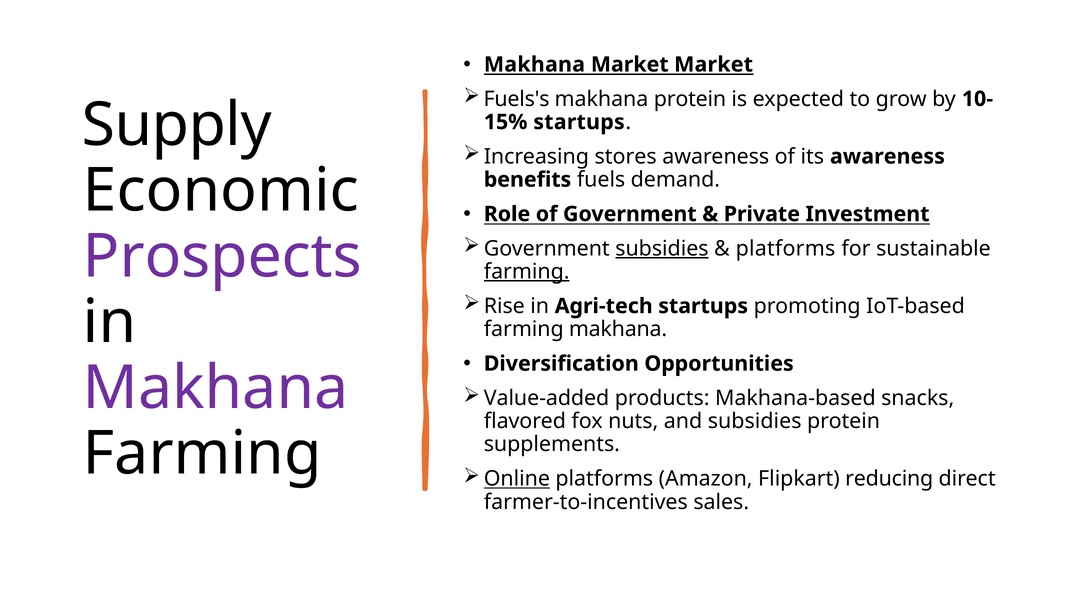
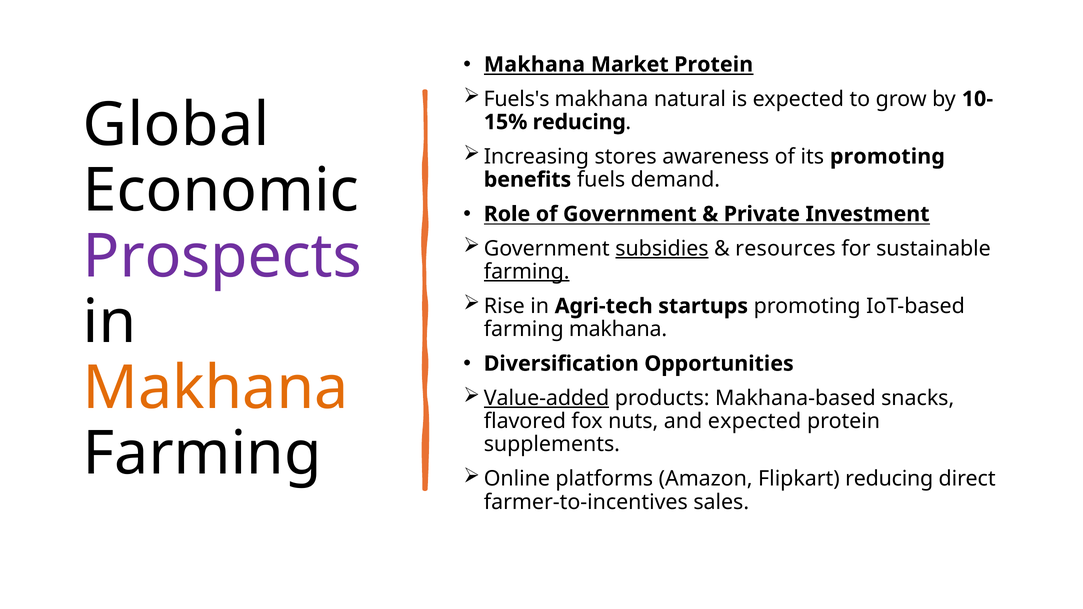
Market Market: Market -> Protein
makhana protein: protein -> natural
Supply: Supply -> Global
startups at (579, 122): startups -> reducing
its awareness: awareness -> promoting
platforms at (785, 249): platforms -> resources
Makhana at (216, 388) colour: purple -> orange
Value-added underline: none -> present
and subsidies: subsidies -> expected
Online underline: present -> none
